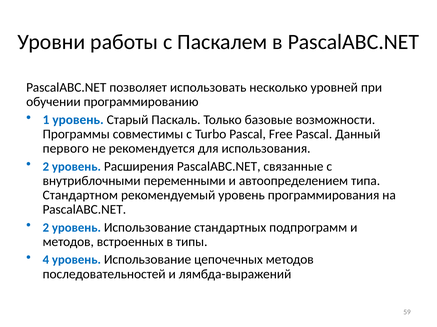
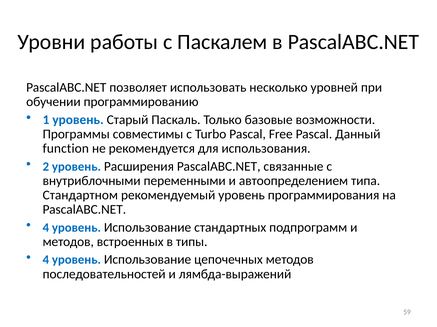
первого: первого -> function
2 at (46, 228): 2 -> 4
